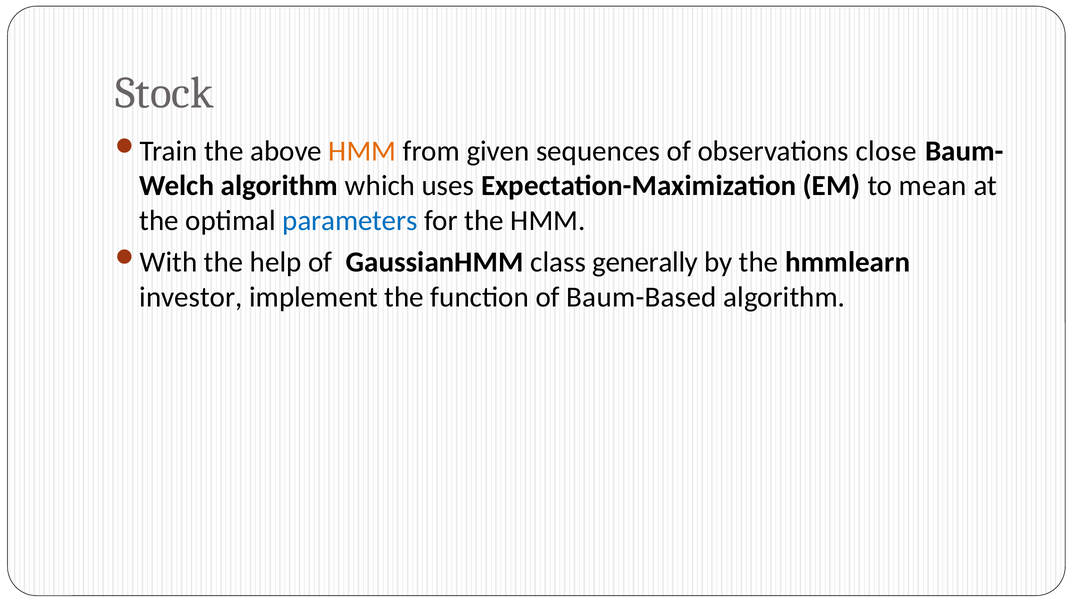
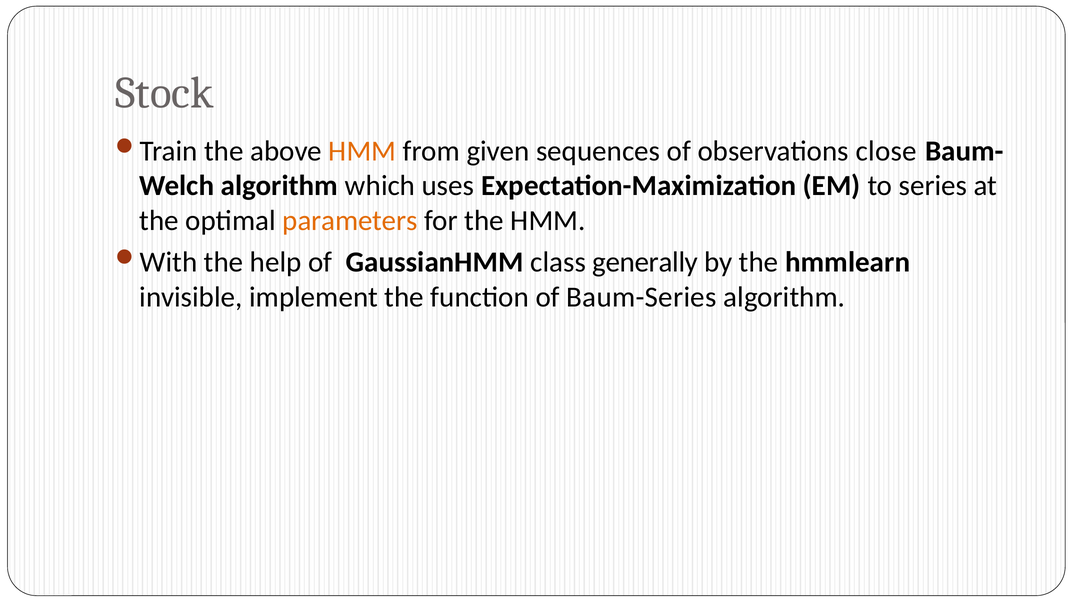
mean: mean -> series
parameters colour: blue -> orange
investor: investor -> invisible
Baum-Based: Baum-Based -> Baum-Series
